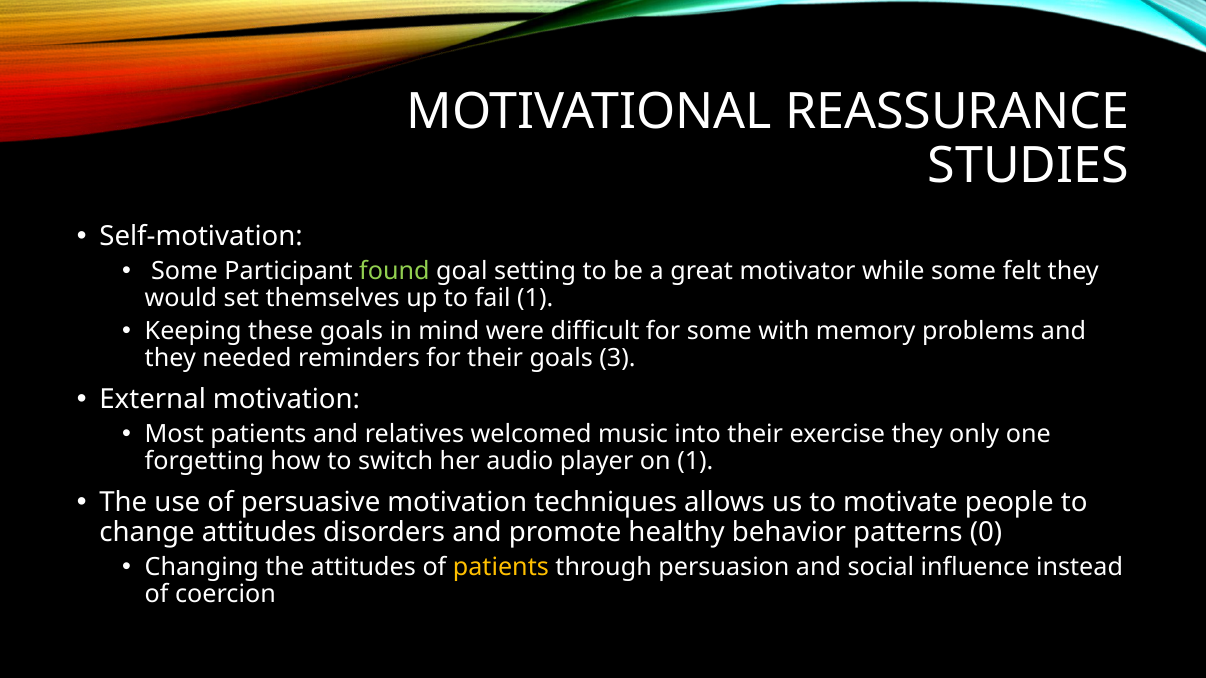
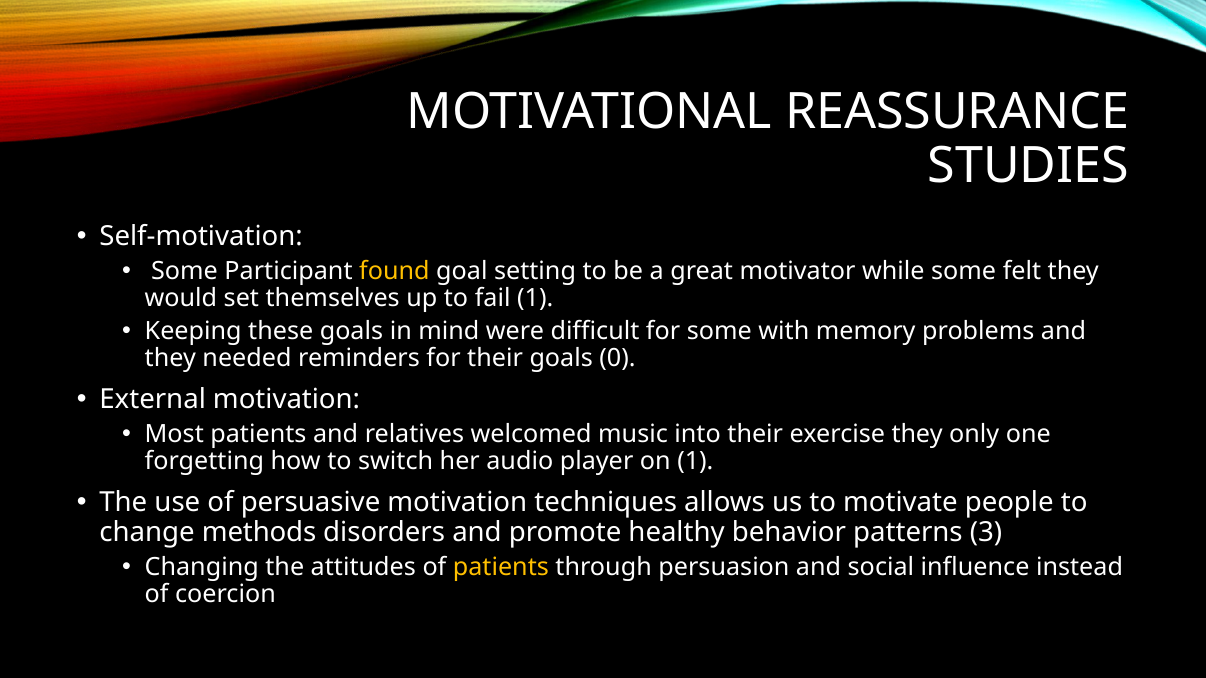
found colour: light green -> yellow
3: 3 -> 0
change attitudes: attitudes -> methods
0: 0 -> 3
